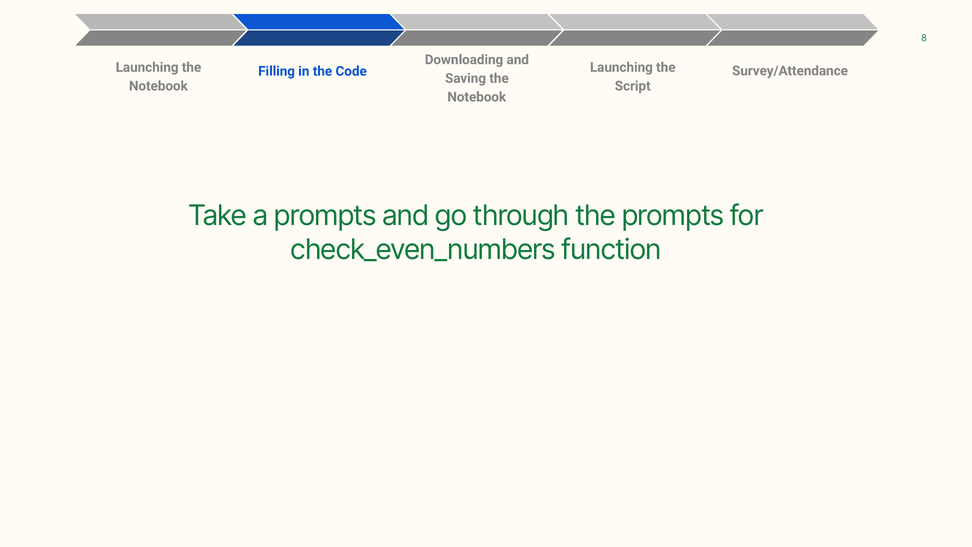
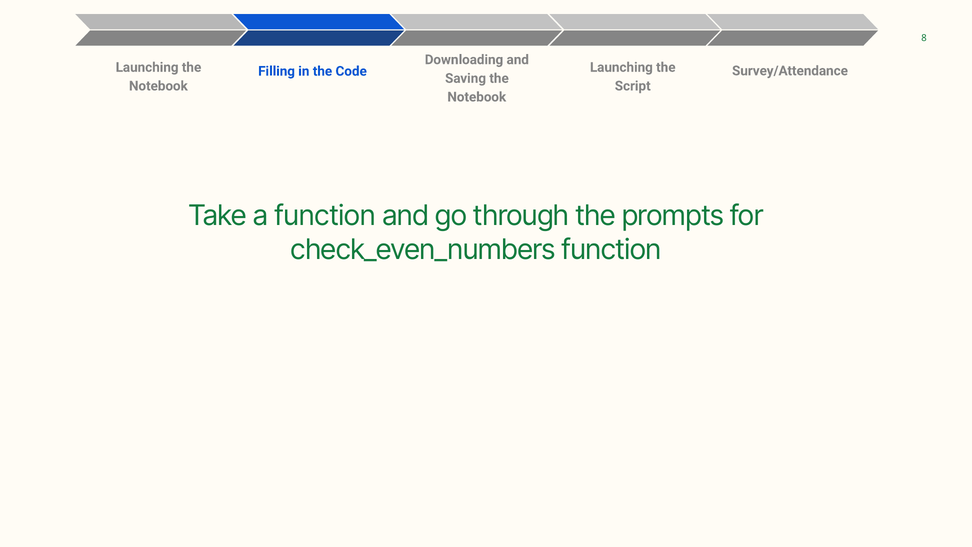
a prompts: prompts -> function
